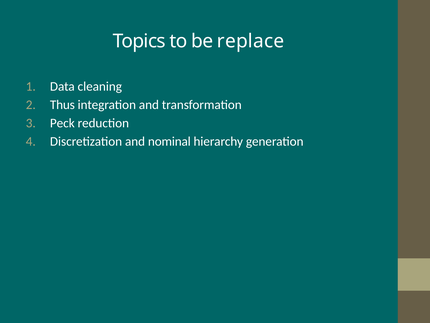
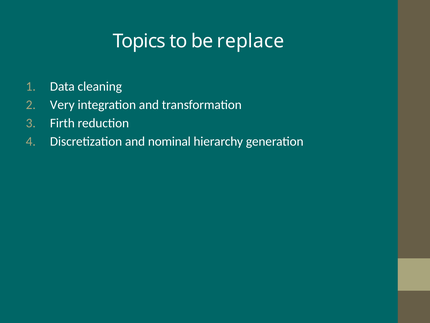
Thus: Thus -> Very
Peck: Peck -> Firth
